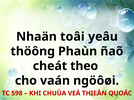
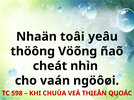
Phaùn: Phaùn -> Vöõng
theo: theo -> nhìn
